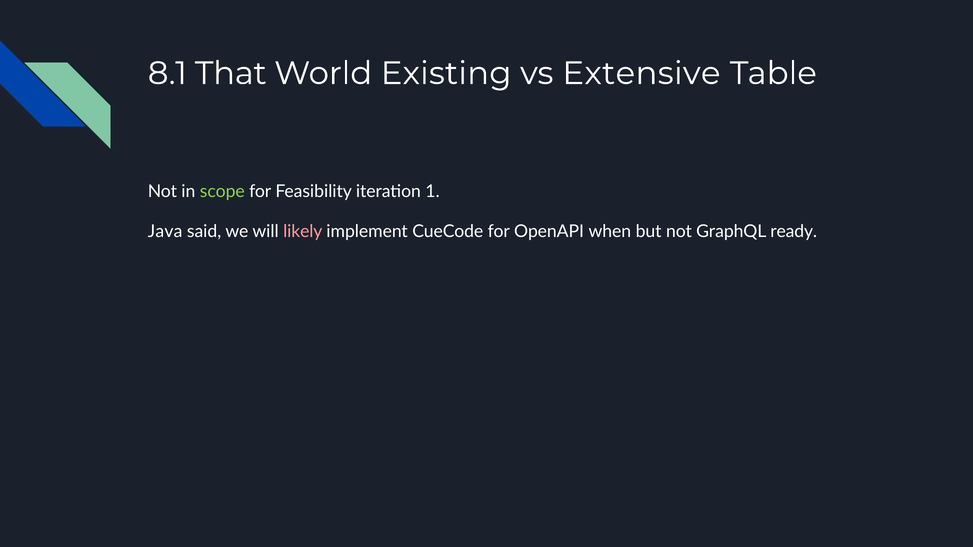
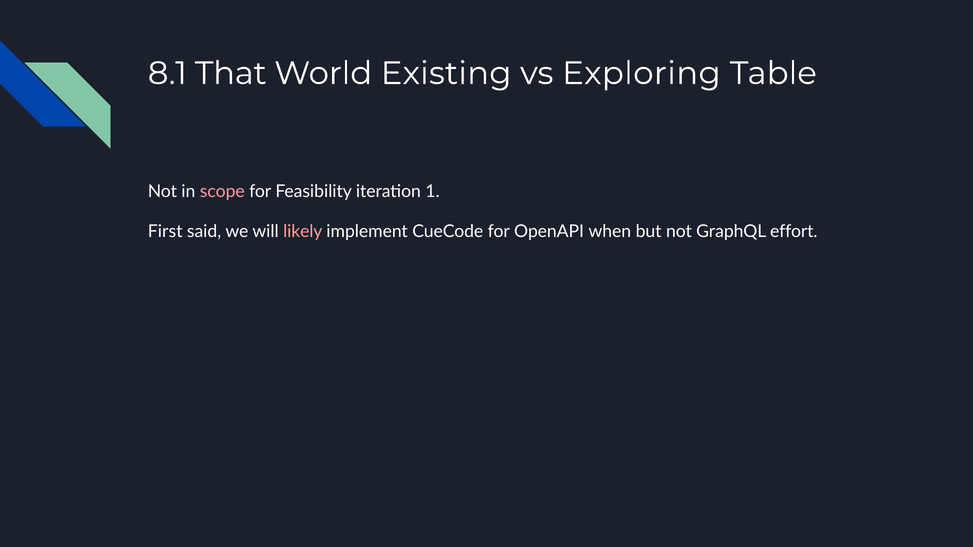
Extensive: Extensive -> Exploring
scope colour: light green -> pink
Java: Java -> First
ready: ready -> effort
